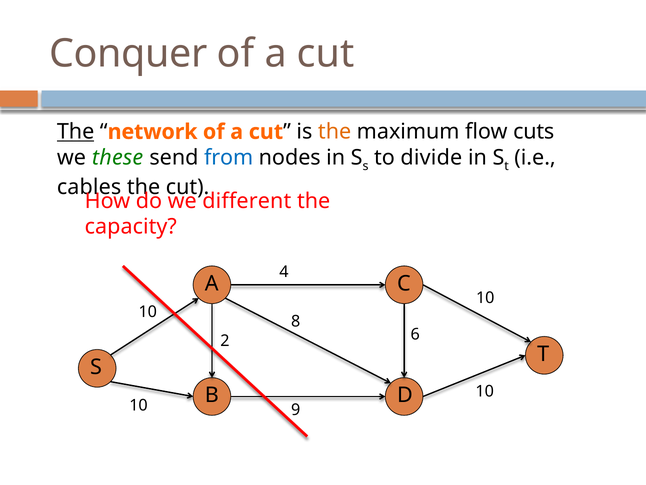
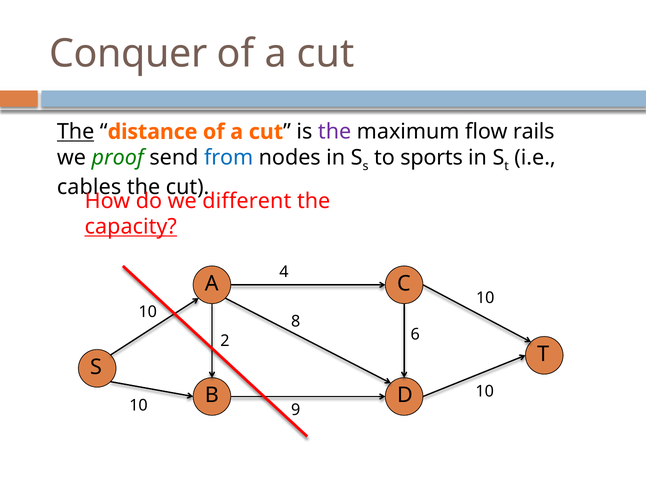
network: network -> distance
the at (335, 132) colour: orange -> purple
cuts: cuts -> rails
these: these -> proof
divide: divide -> sports
capacity underline: none -> present
